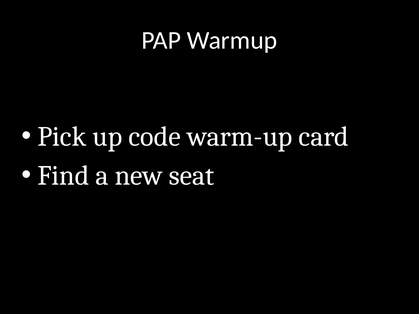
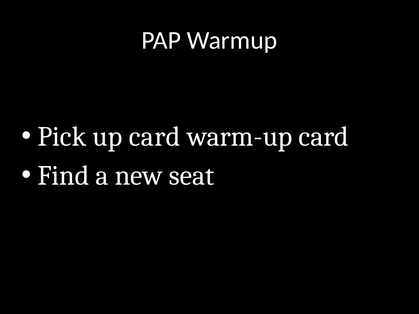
up code: code -> card
